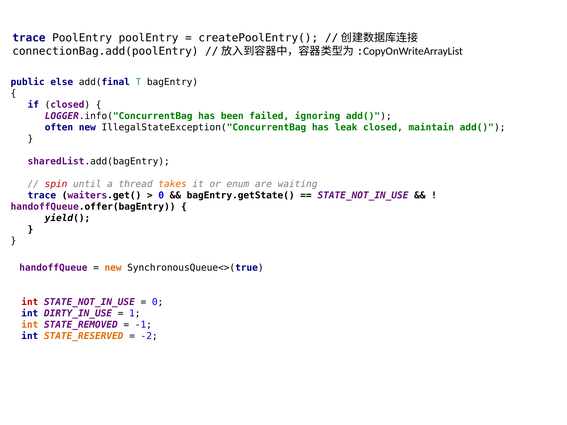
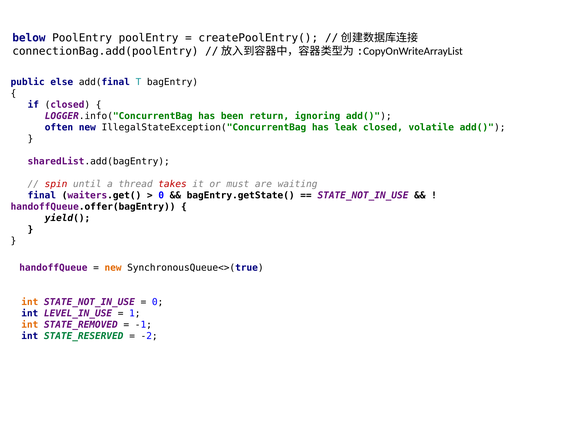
trace at (29, 38): trace -> below
failed: failed -> return
maintain: maintain -> volatile
takes colour: orange -> red
enum: enum -> must
trace at (42, 195): trace -> final
int at (30, 302) colour: red -> orange
DIRTY_IN_USE: DIRTY_IN_USE -> LEVEL_IN_USE
STATE_RESERVED colour: orange -> green
